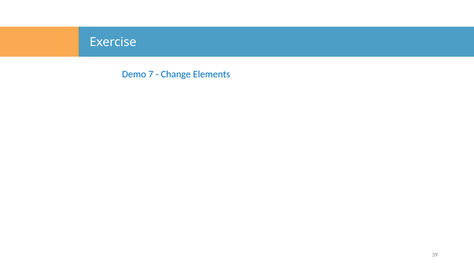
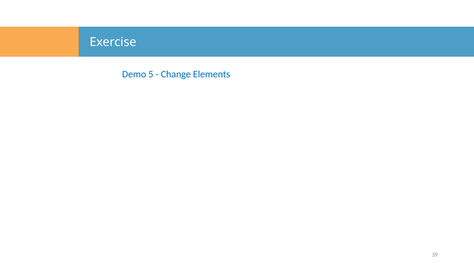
7: 7 -> 5
